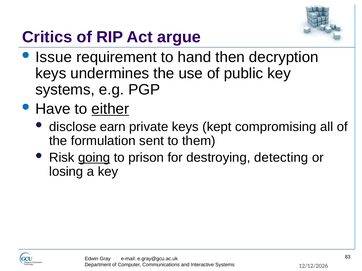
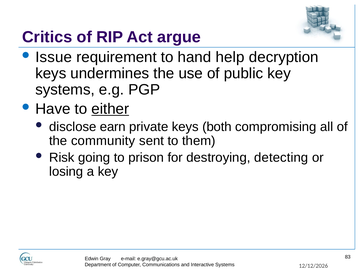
then: then -> help
kept: kept -> both
formulation: formulation -> community
going underline: present -> none
